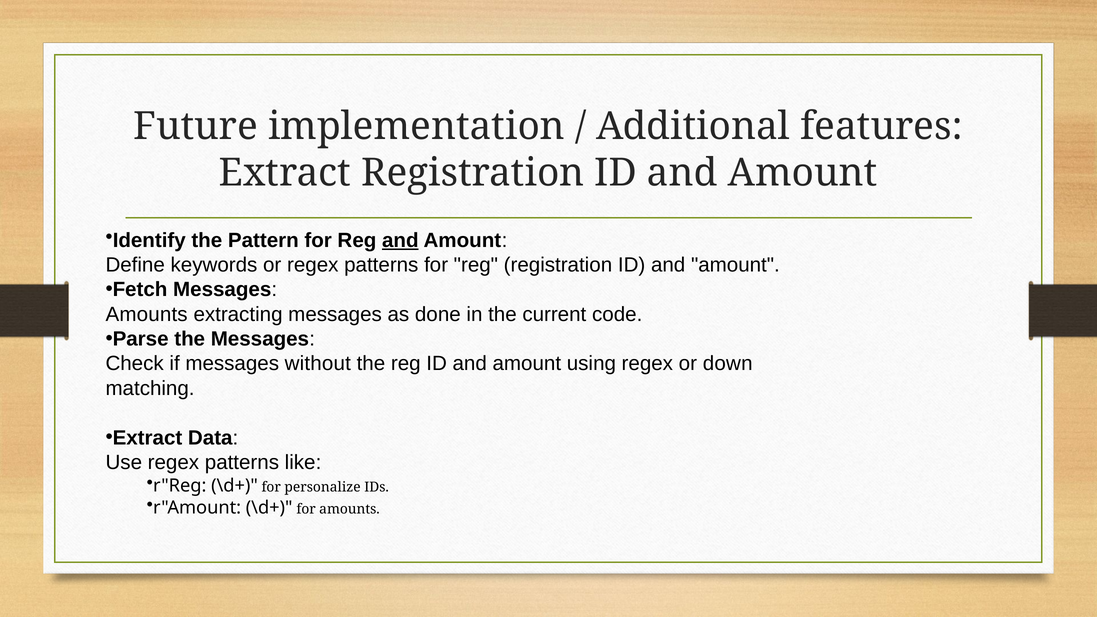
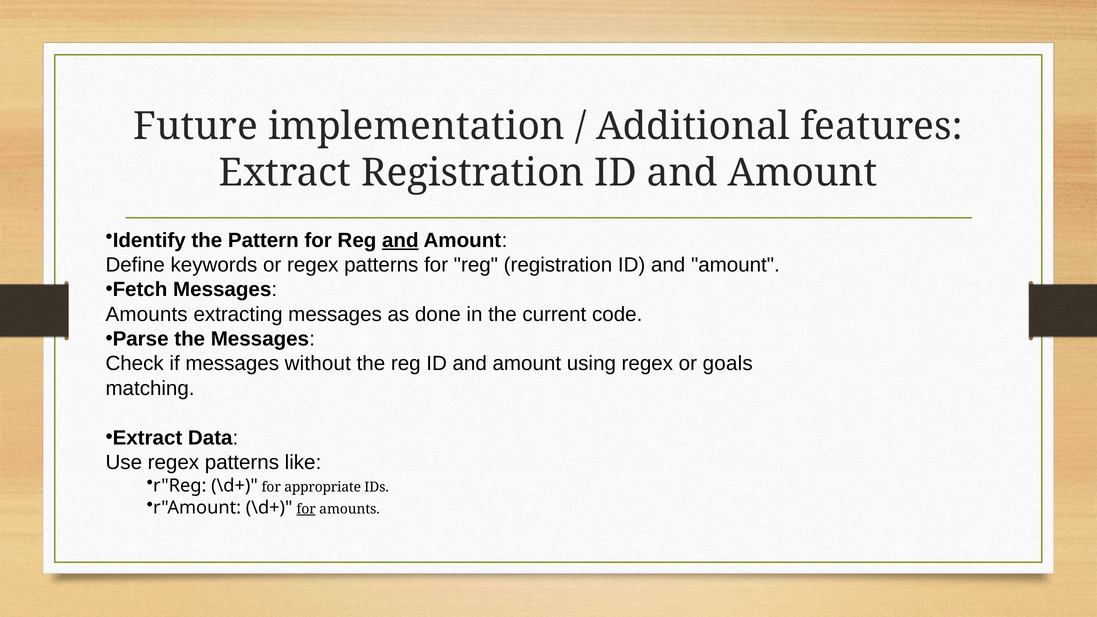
down: down -> goals
personalize: personalize -> appropriate
for at (306, 509) underline: none -> present
